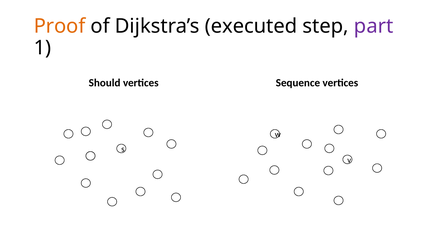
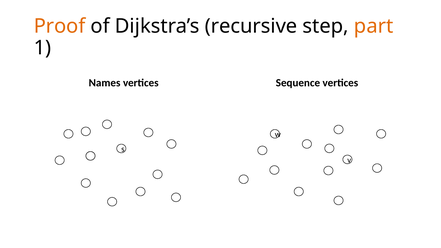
executed: executed -> recursive
part colour: purple -> orange
Should: Should -> Names
